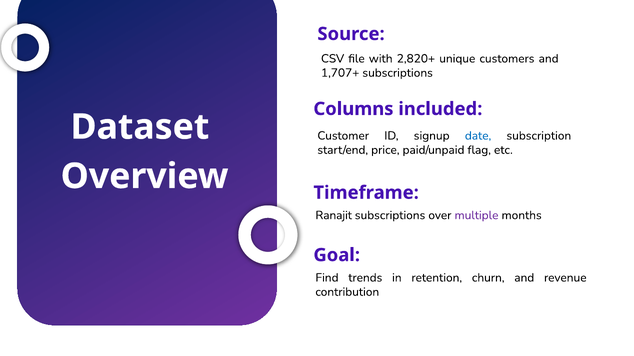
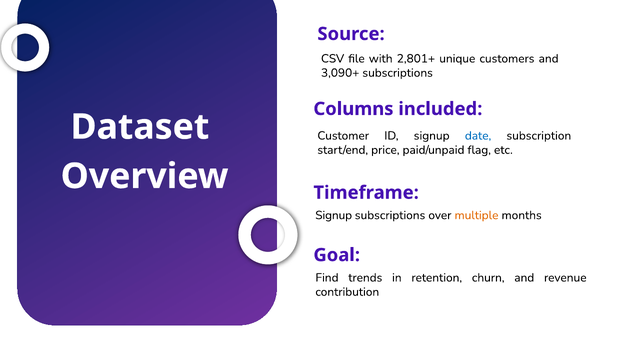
2,820+: 2,820+ -> 2,801+
1,707+: 1,707+ -> 3,090+
Ranajit at (334, 216): Ranajit -> Signup
multiple colour: purple -> orange
